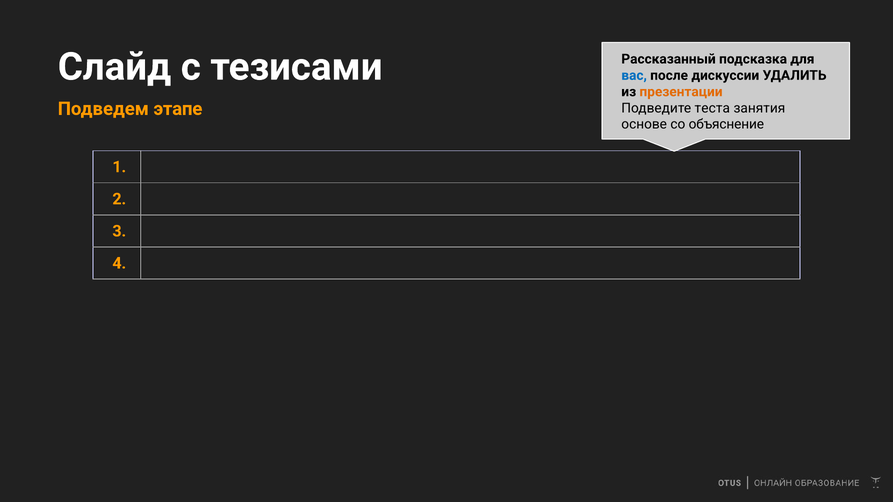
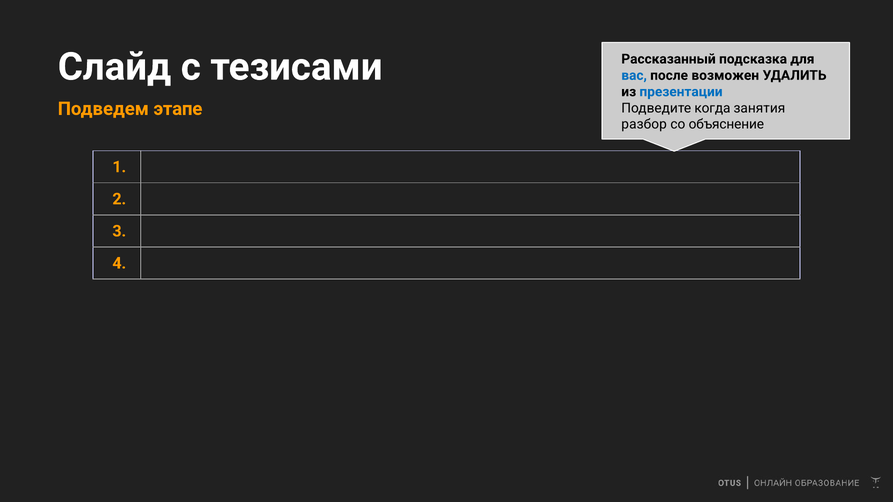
дискуссии: дискуссии -> возможен
презентации colour: orange -> blue
теста: теста -> когда
основе: основе -> разбор
